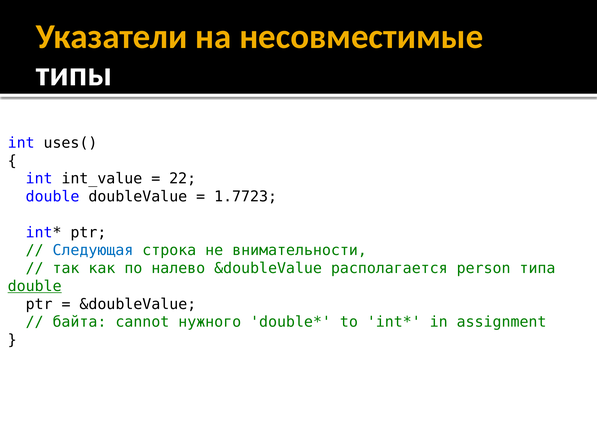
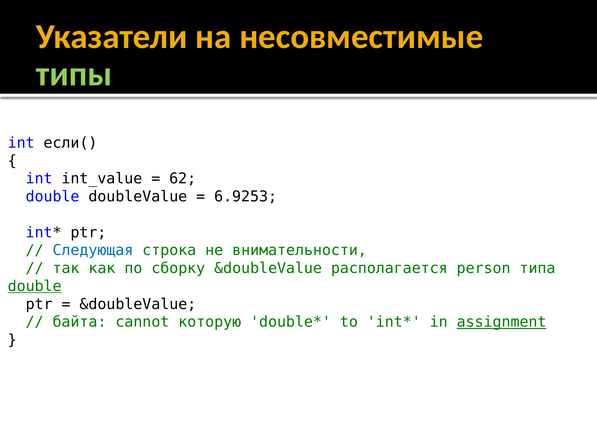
типы colour: white -> light green
uses(: uses( -> если(
22: 22 -> 62
1.7723: 1.7723 -> 6.9253
налево: налево -> сборку
нужного: нужного -> которую
assignment underline: none -> present
